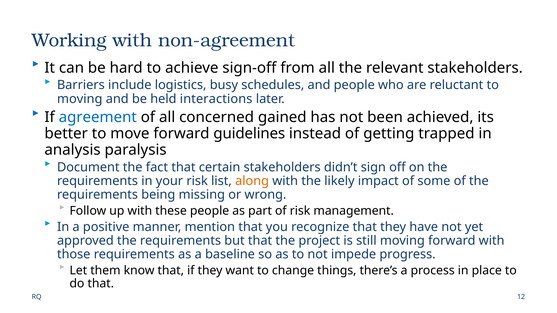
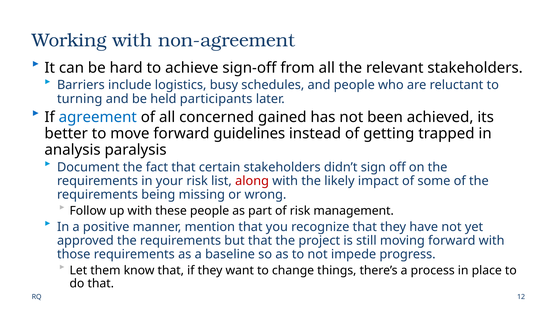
moving at (80, 99): moving -> turning
interactions: interactions -> participants
along colour: orange -> red
